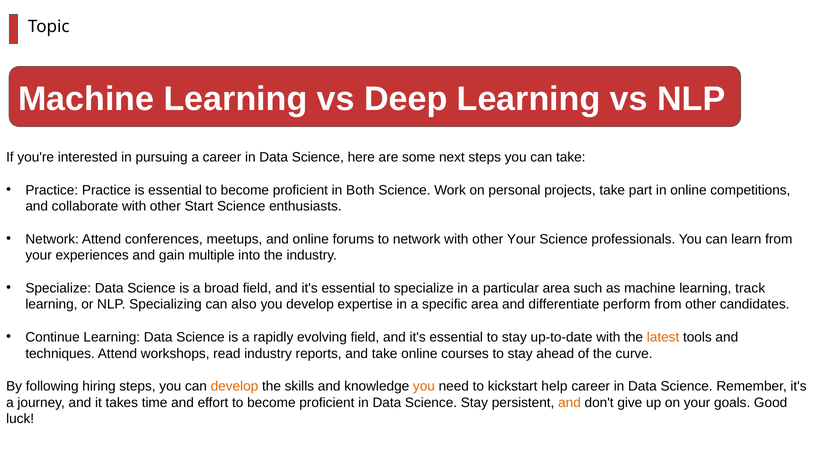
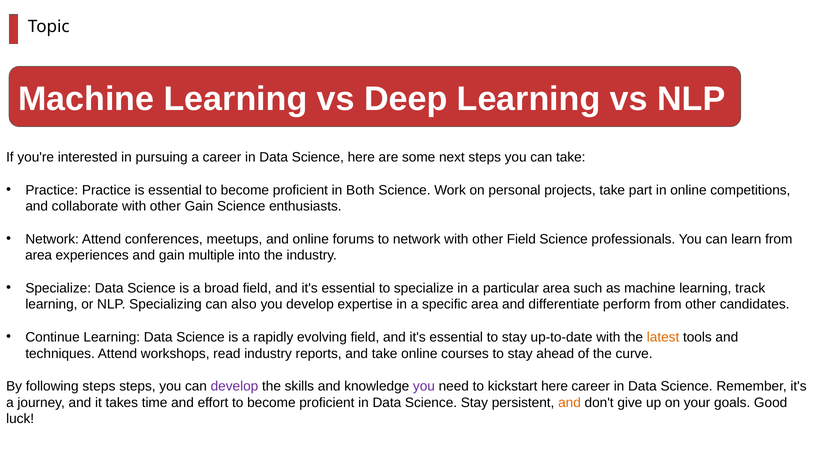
other Start: Start -> Gain
other Your: Your -> Field
your at (39, 256): your -> area
following hiring: hiring -> steps
develop at (234, 386) colour: orange -> purple
you at (424, 386) colour: orange -> purple
kickstart help: help -> here
